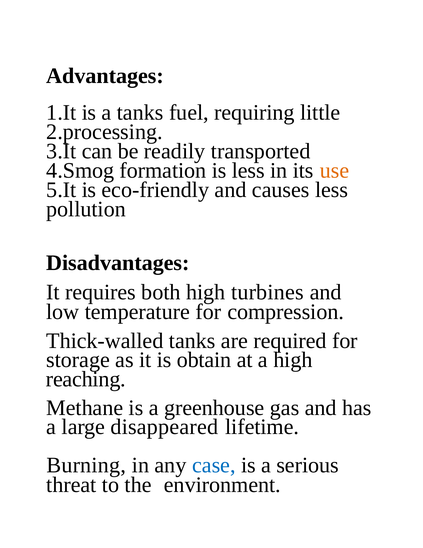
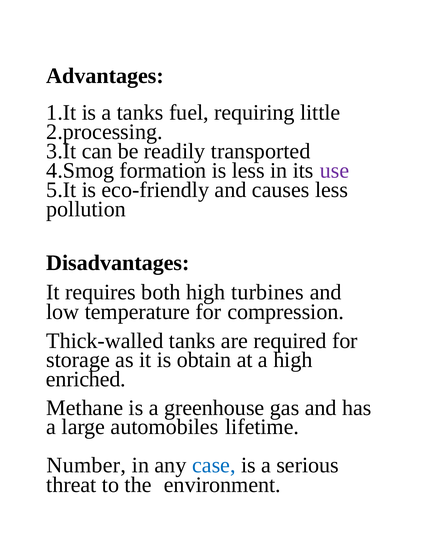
use colour: orange -> purple
reaching: reaching -> enriched
disappeared: disappeared -> automobiles
Burning: Burning -> Number
